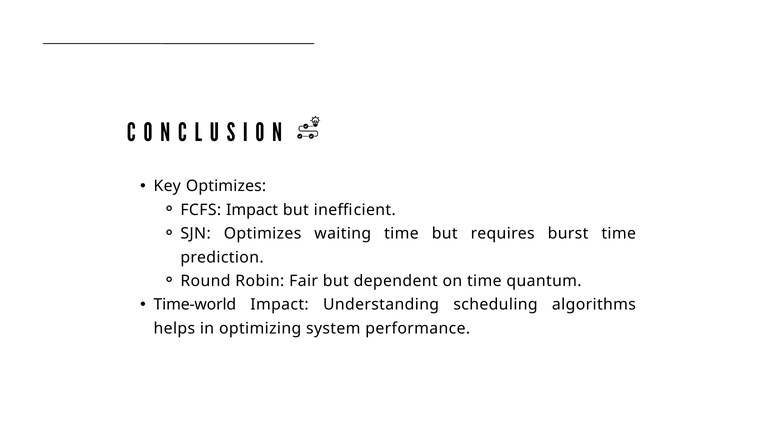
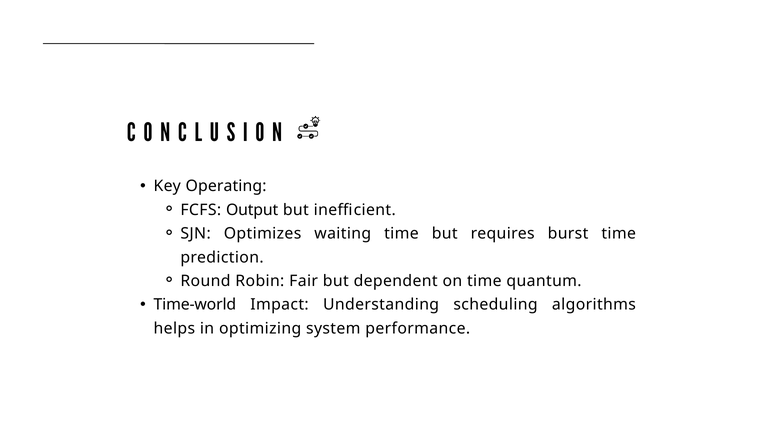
Key Optimizes: Optimizes -> Operating
FCFS Impact: Impact -> Output
